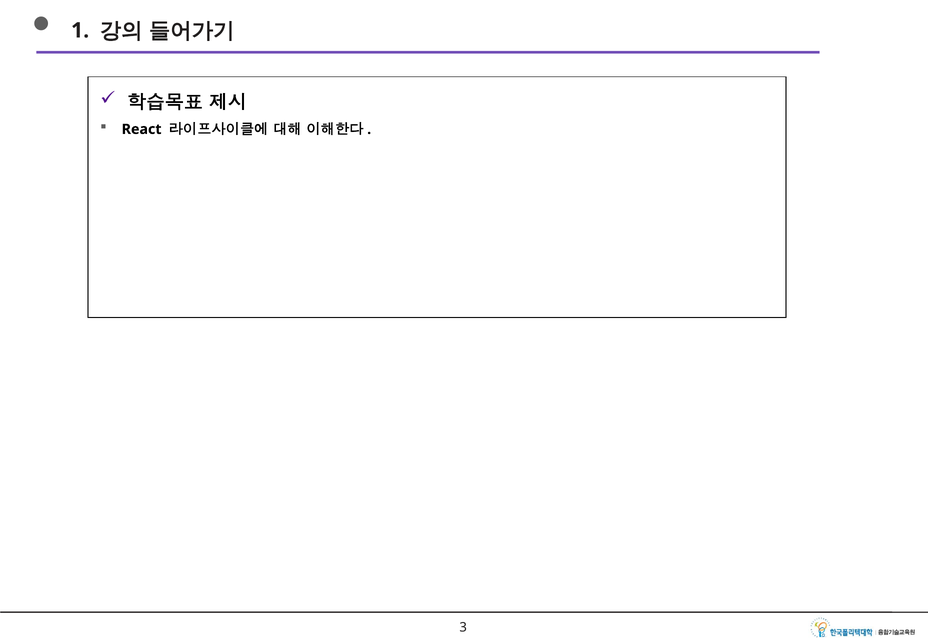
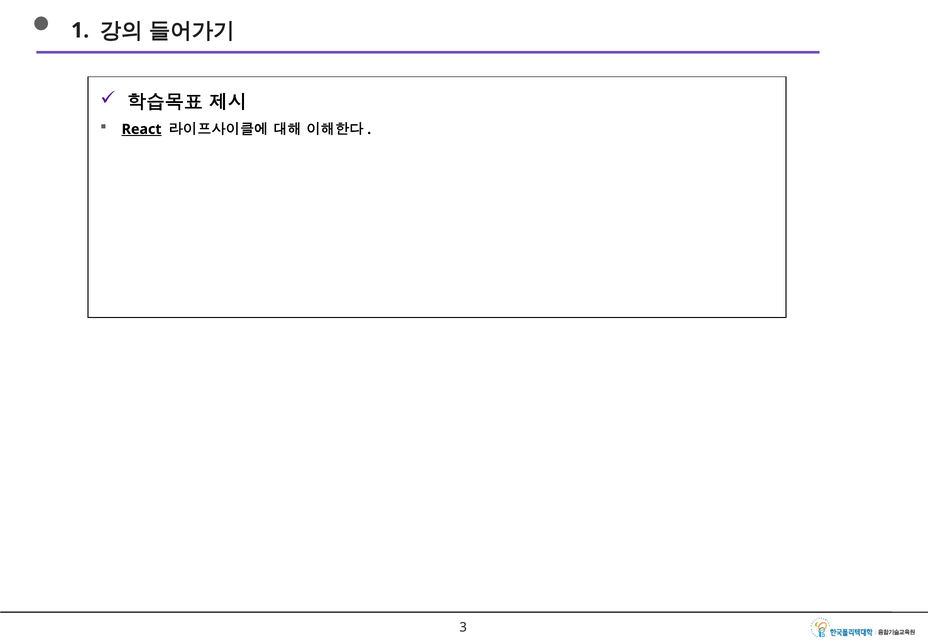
React underline: none -> present
